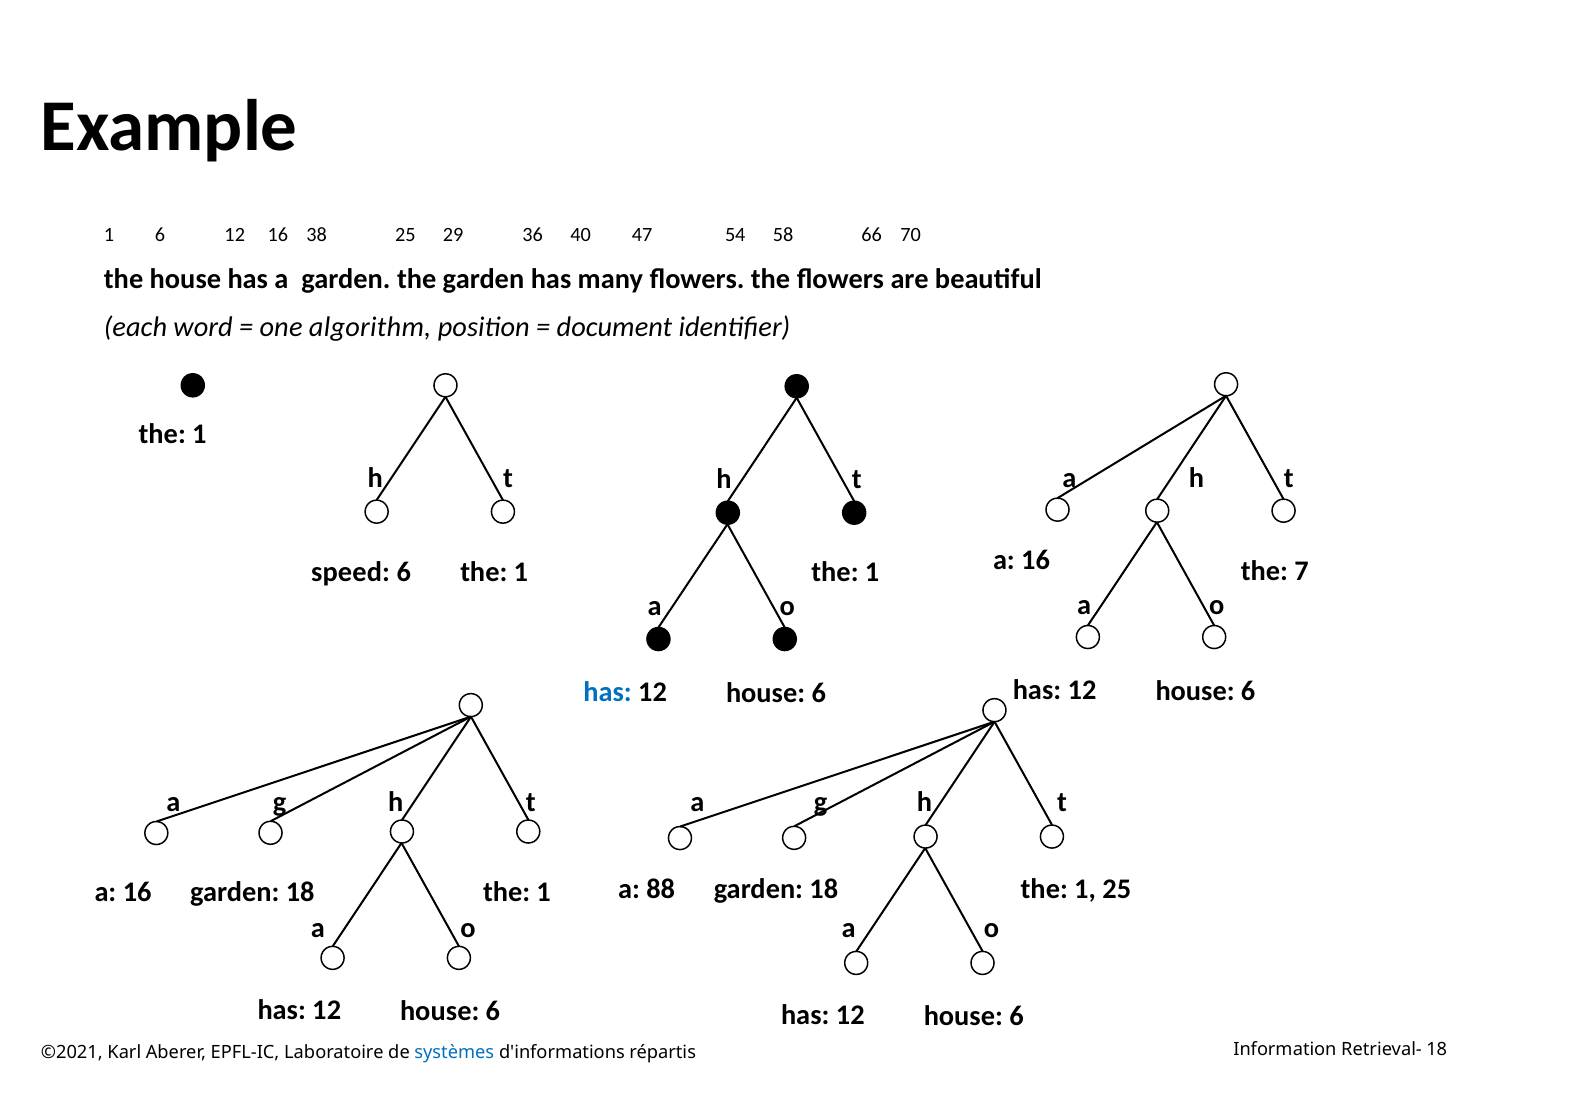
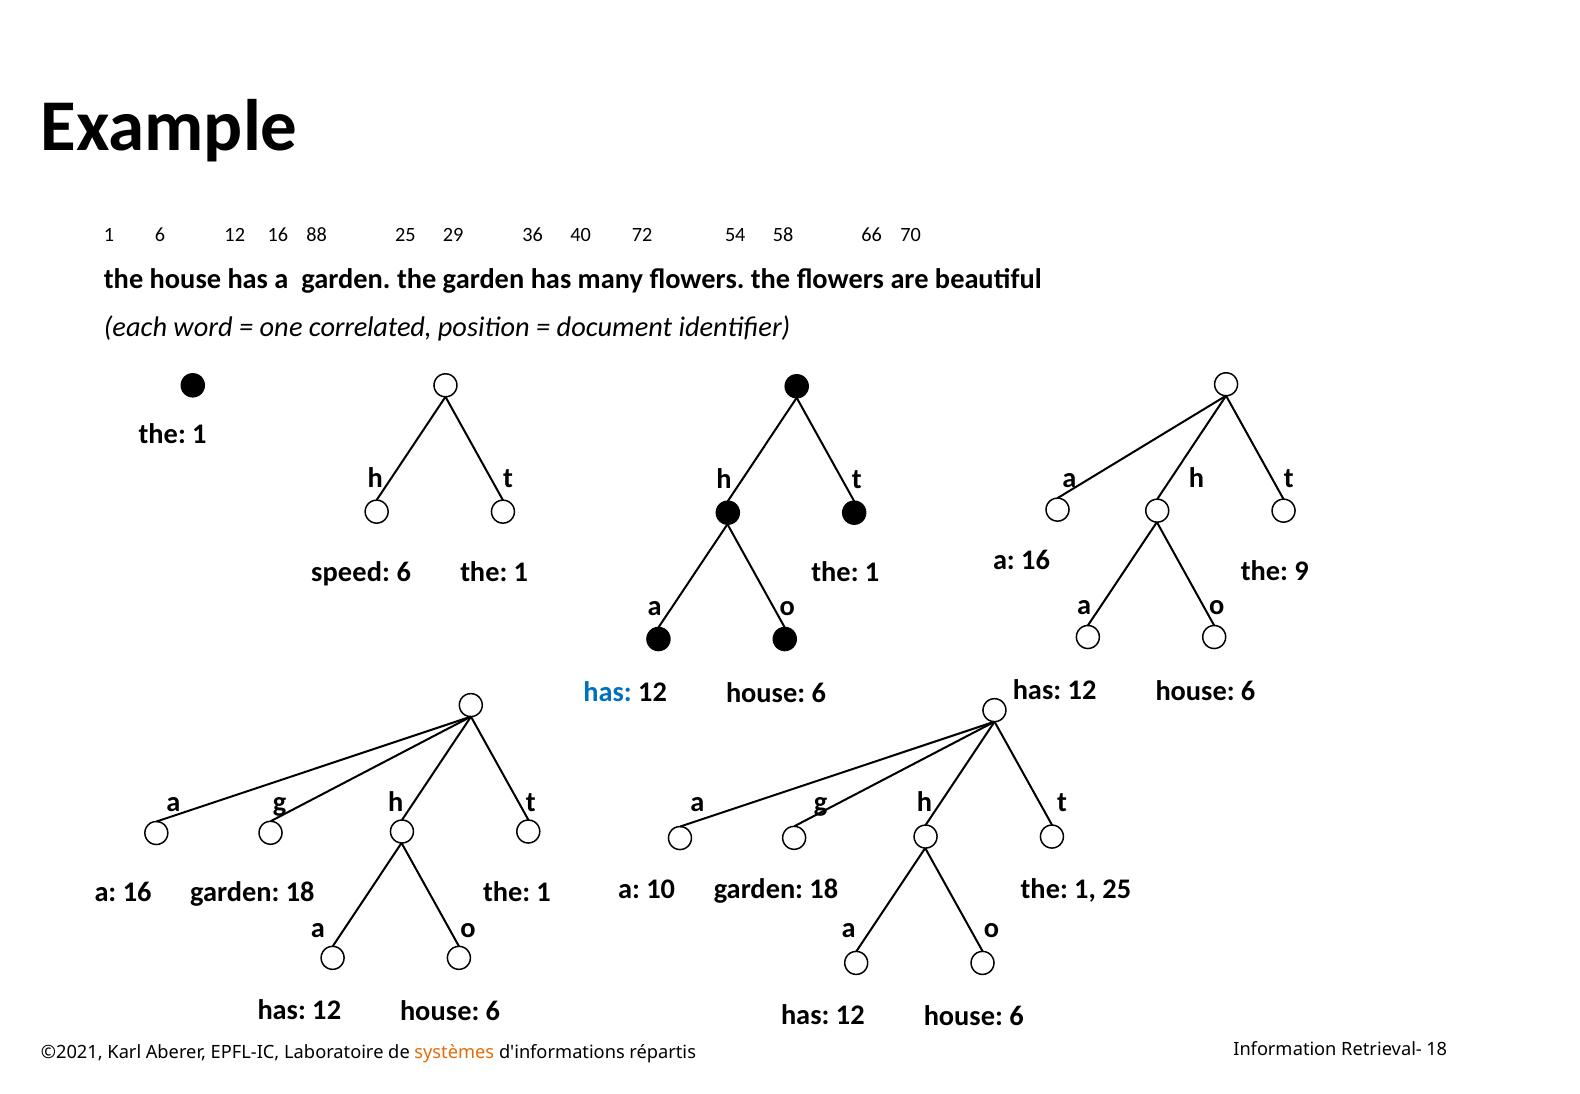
38: 38 -> 88
47: 47 -> 72
algorithm: algorithm -> correlated
7: 7 -> 9
88: 88 -> 10
systèmes colour: blue -> orange
